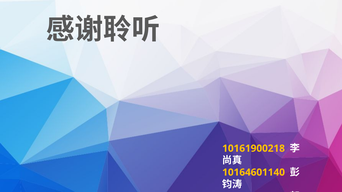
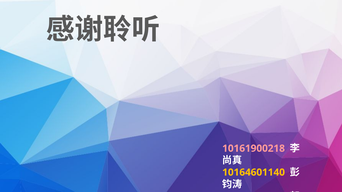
10161900218 colour: yellow -> pink
